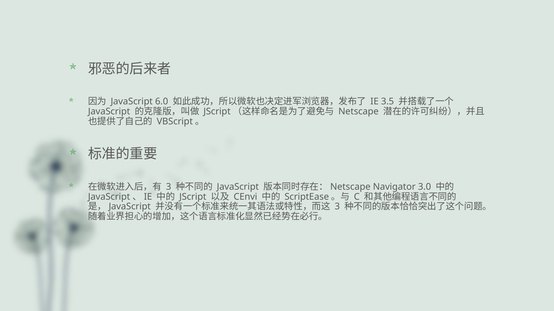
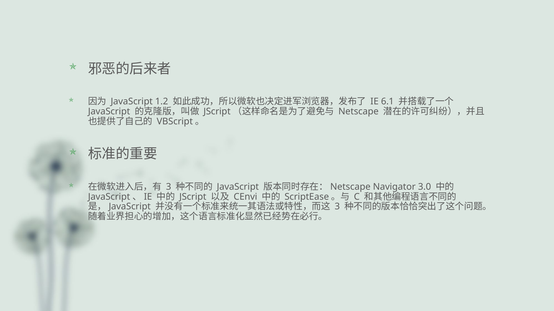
6.0: 6.0 -> 1.2
3.5: 3.5 -> 6.1
